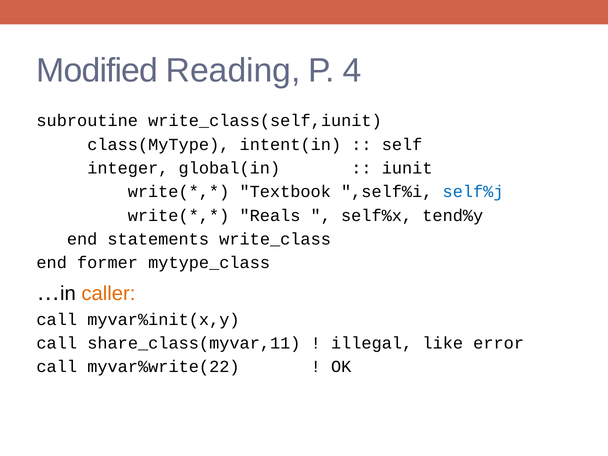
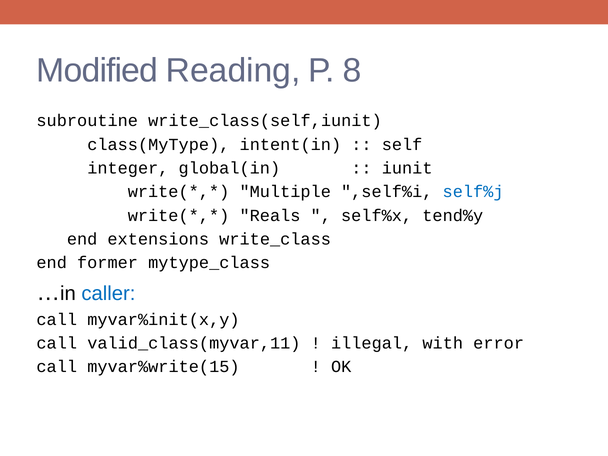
4: 4 -> 8
Textbook: Textbook -> Multiple
statements: statements -> extensions
caller colour: orange -> blue
share_class(myvar,11: share_class(myvar,11 -> valid_class(myvar,11
like: like -> with
myvar%write(22: myvar%write(22 -> myvar%write(15
